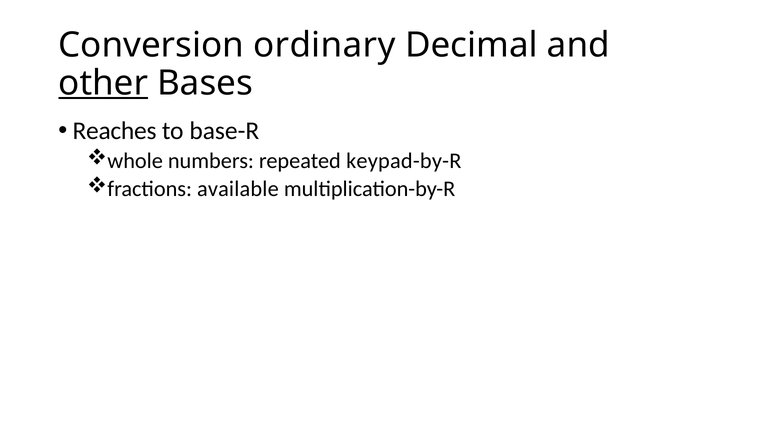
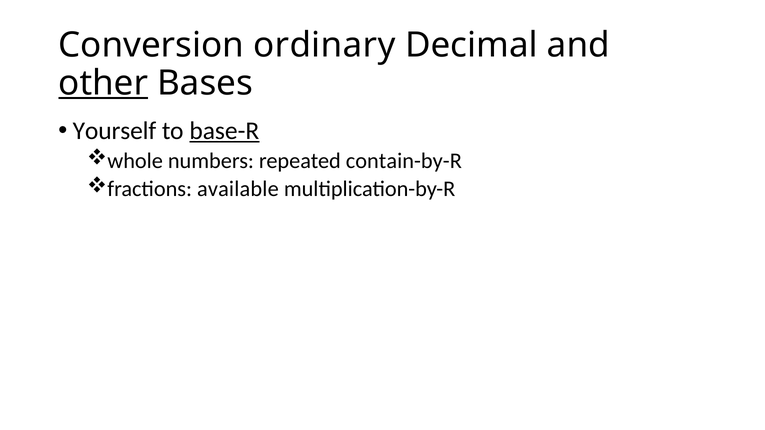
Reaches: Reaches -> Yourself
base-R underline: none -> present
keypad-by-R: keypad-by-R -> contain-by-R
